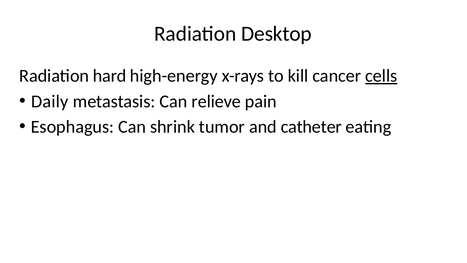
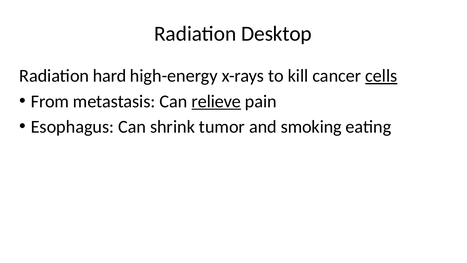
Daily: Daily -> From
relieve underline: none -> present
catheter: catheter -> smoking
